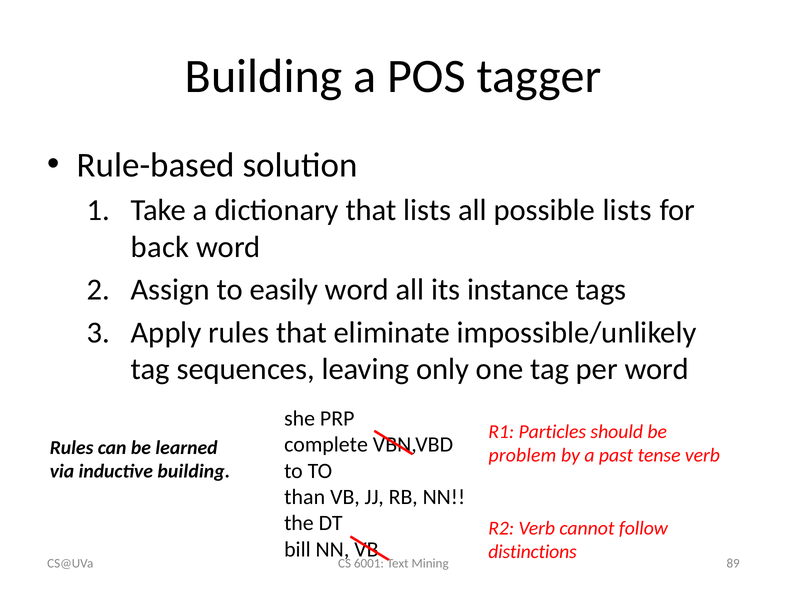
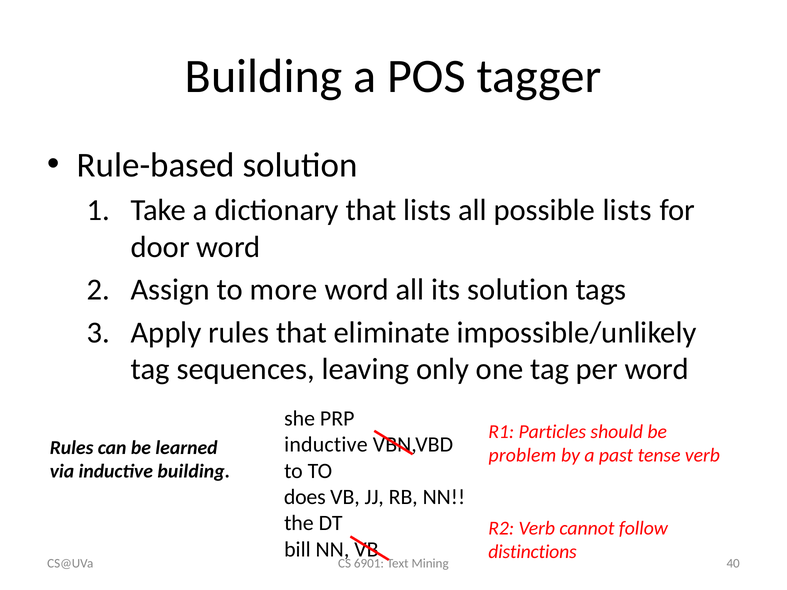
back: back -> door
easily: easily -> more
its instance: instance -> solution
complete at (326, 445): complete -> inductive
than: than -> does
6001: 6001 -> 6901
89: 89 -> 40
